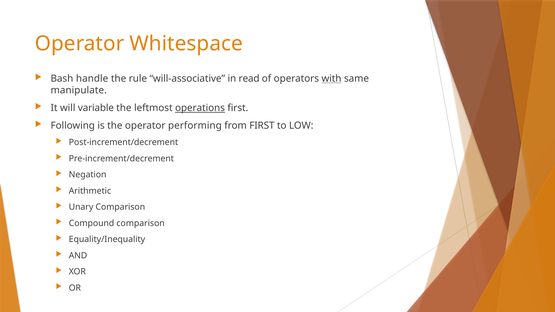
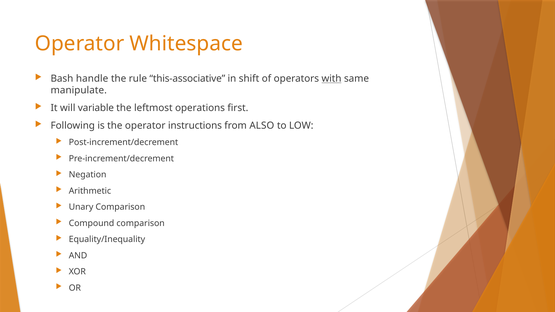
will-associative: will-associative -> this-associative
read: read -> shift
operations underline: present -> none
performing: performing -> instructions
from FIRST: FIRST -> ALSO
